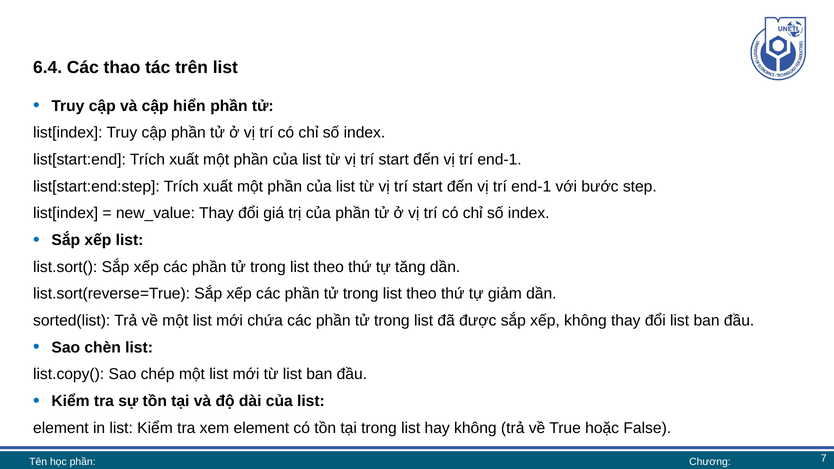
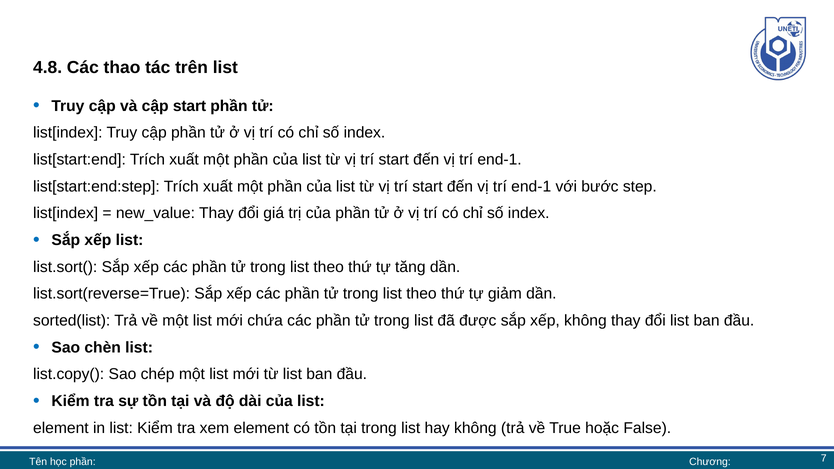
6.4: 6.4 -> 4.8
cập hiển: hiển -> start
